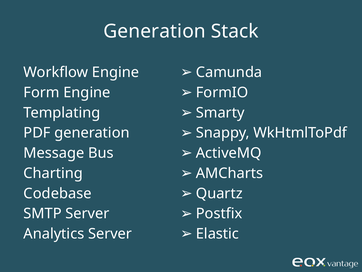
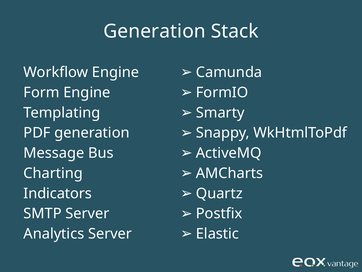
Codebase: Codebase -> Indicators
